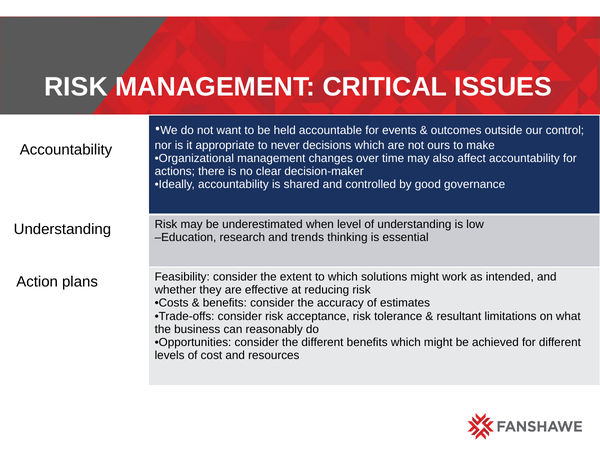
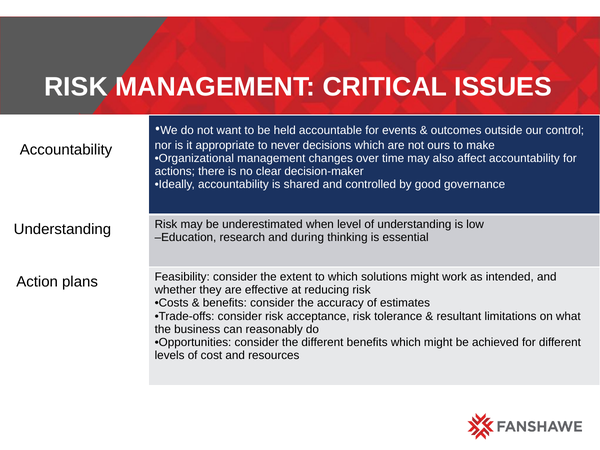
trends: trends -> during
